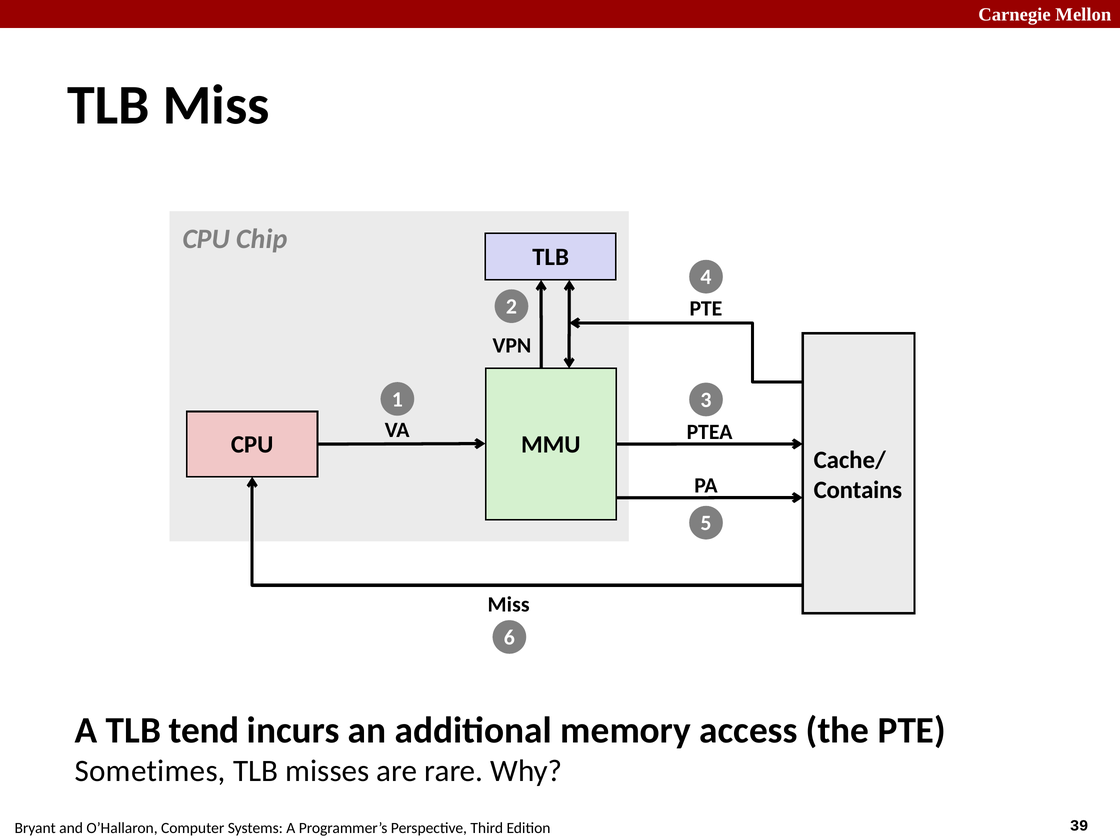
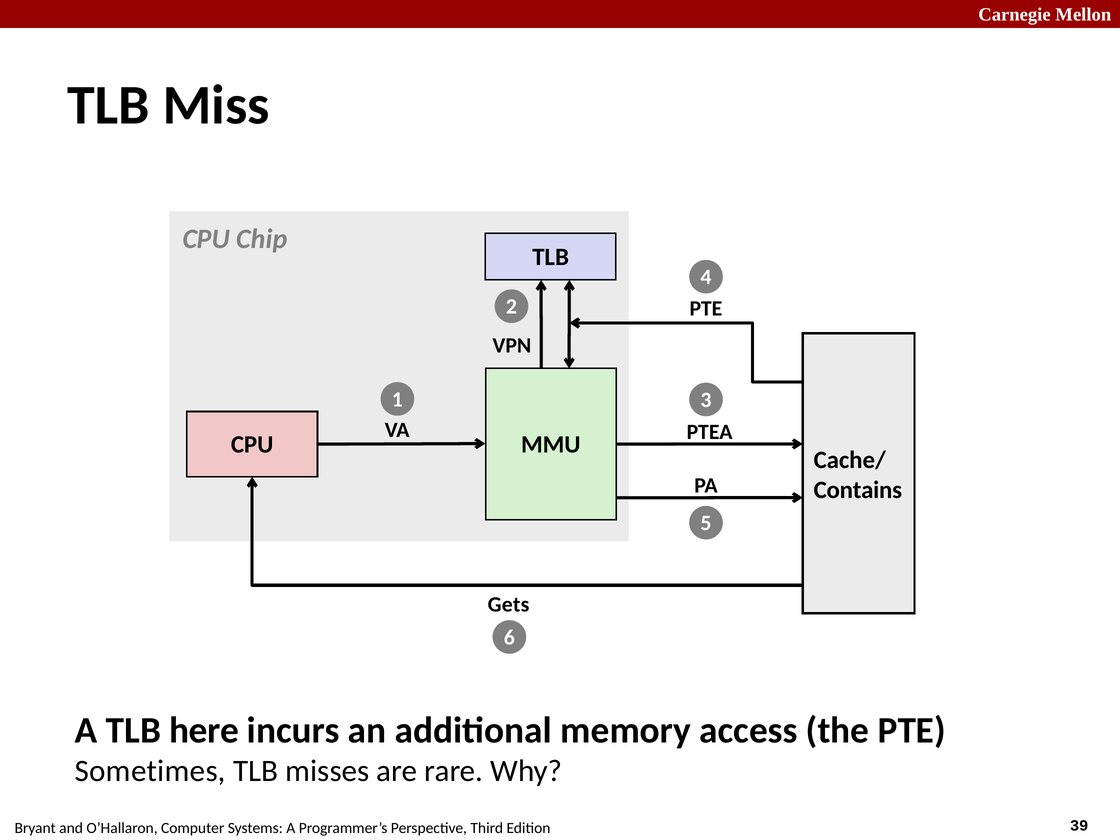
Miss at (509, 604): Miss -> Gets
tend: tend -> here
